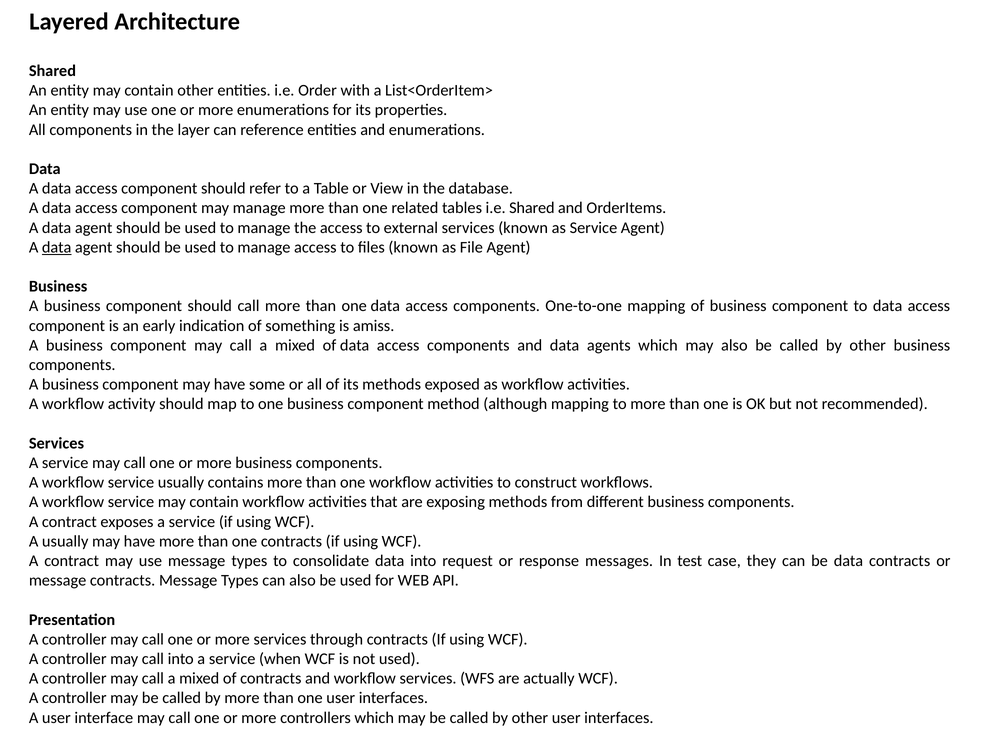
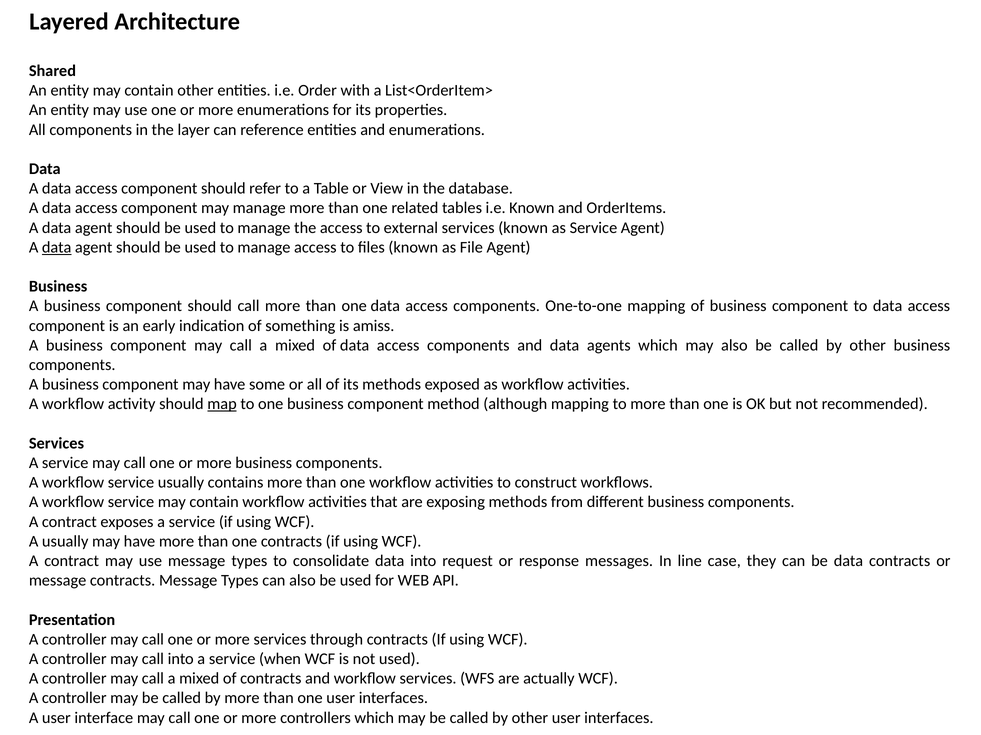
i.e Shared: Shared -> Known
map underline: none -> present
test: test -> line
